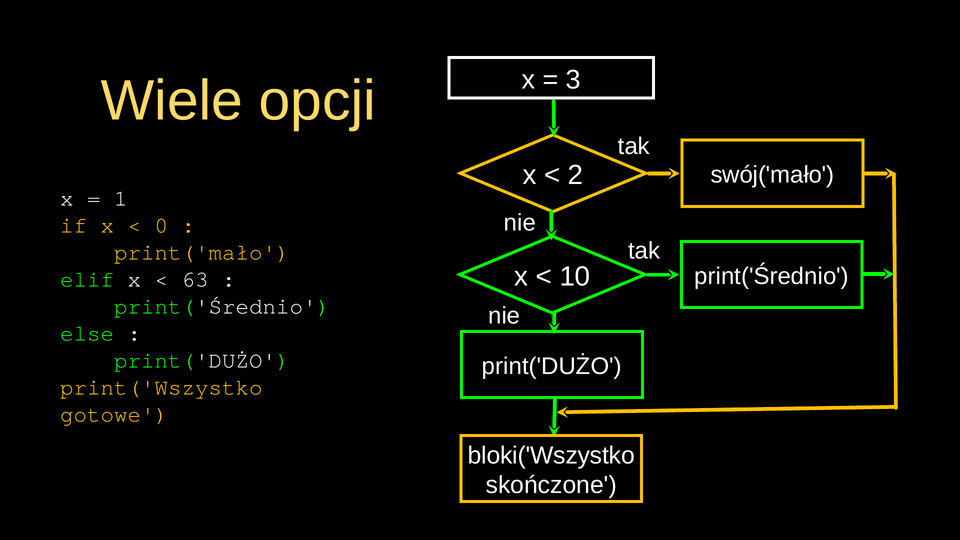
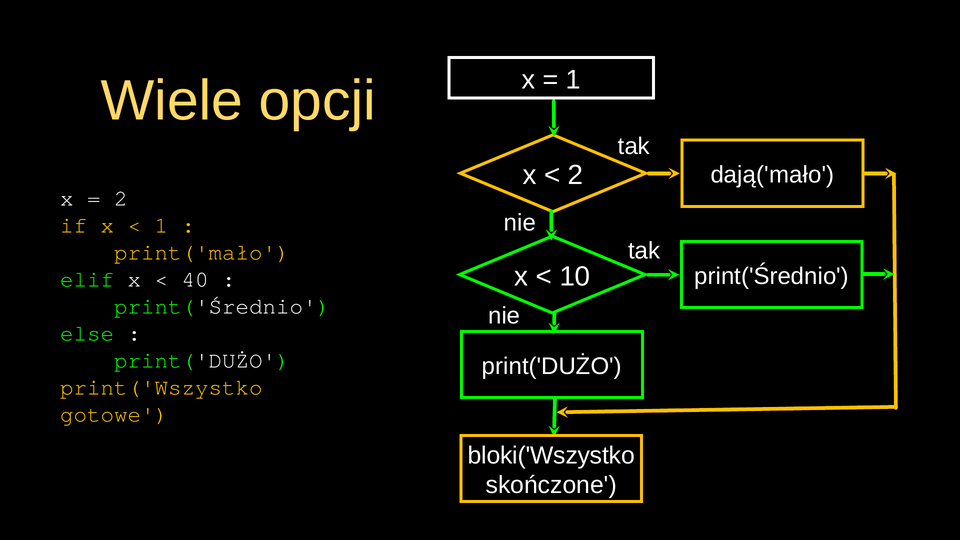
3 at (573, 80): 3 -> 1
swój('mało: swój('mało -> dają('mało
1 at (121, 198): 1 -> 2
0 at (162, 225): 0 -> 1
63: 63 -> 40
